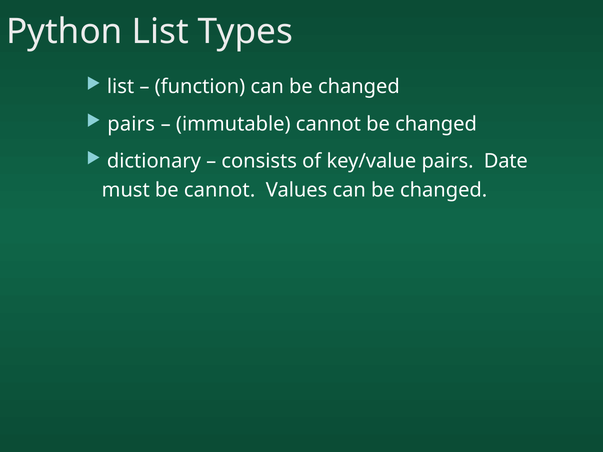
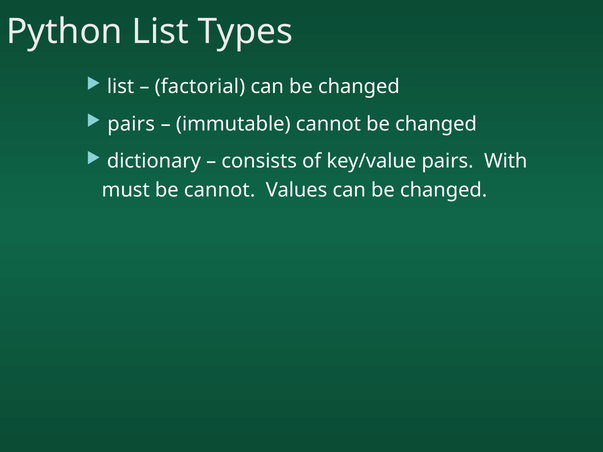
function: function -> factorial
Date: Date -> With
